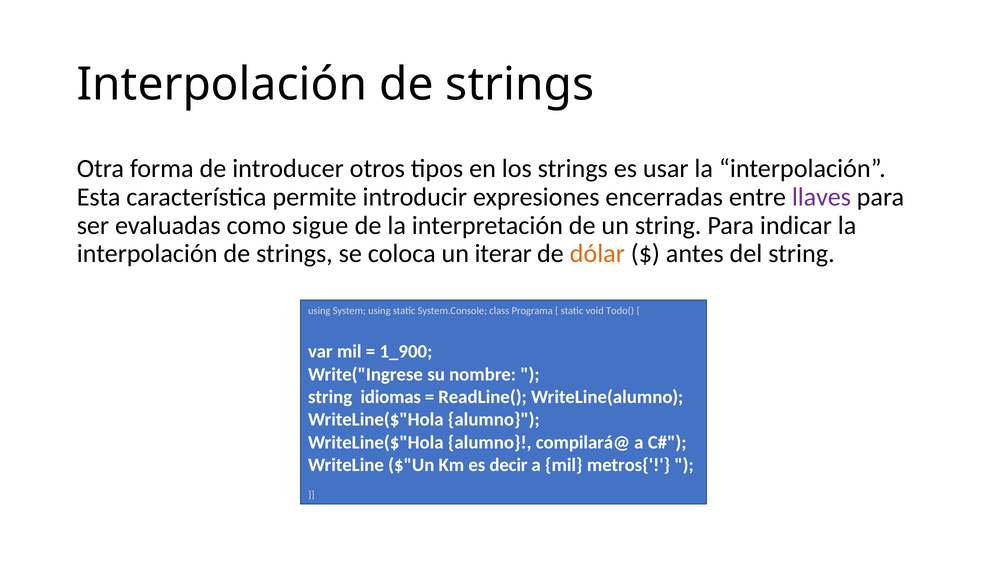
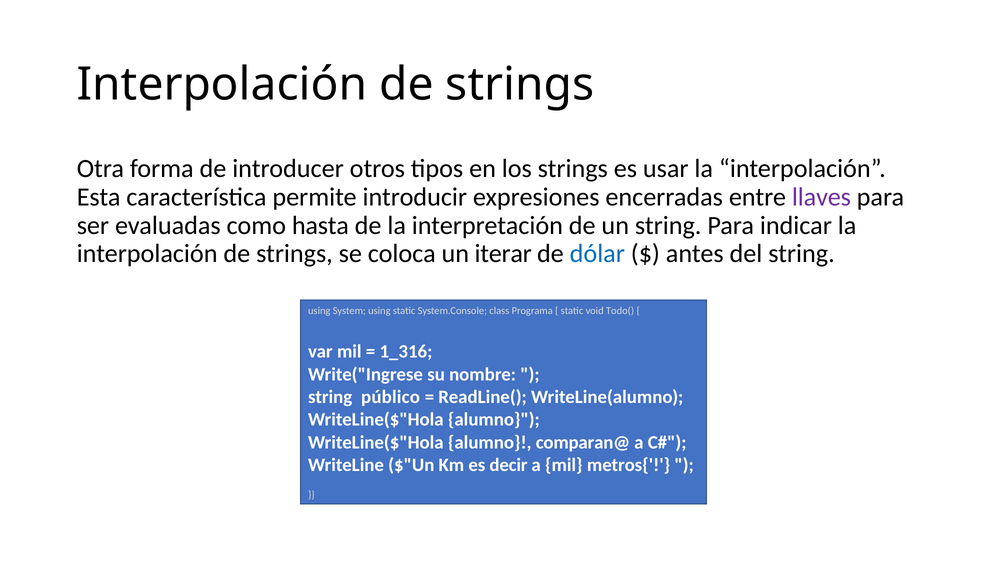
sigue: sigue -> hasta
dólar colour: orange -> blue
1_900: 1_900 -> 1_316
idiomas: idiomas -> público
compilará@: compilará@ -> comparan@
